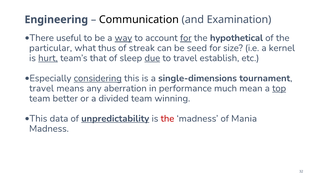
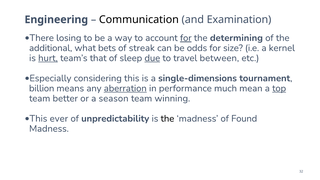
useful: useful -> losing
way underline: present -> none
hypothetical: hypothetical -> determining
particular: particular -> additional
thus: thus -> bets
seed: seed -> odds
establish: establish -> between
considering underline: present -> none
travel at (42, 88): travel -> billion
aberration underline: none -> present
divided: divided -> season
data: data -> ever
unpredictability underline: present -> none
the at (167, 119) colour: red -> black
Mania: Mania -> Found
